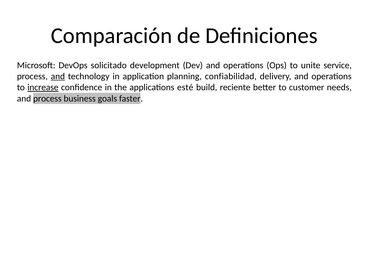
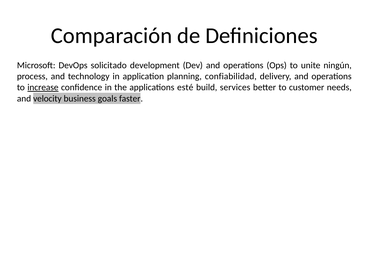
service: service -> ningún
and at (58, 76) underline: present -> none
reciente: reciente -> services
and process: process -> velocity
